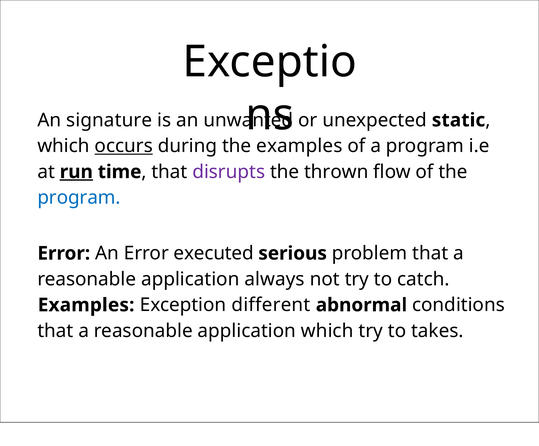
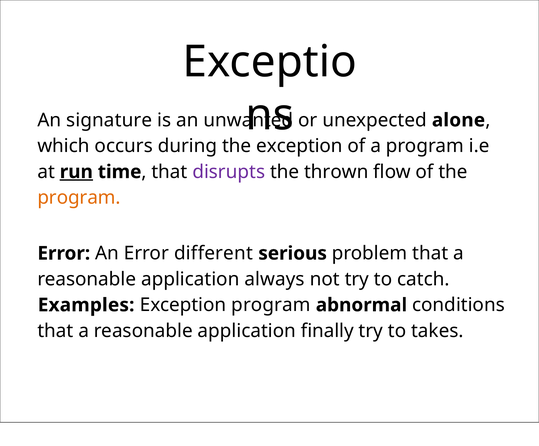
static: static -> alone
occurs underline: present -> none
the examples: examples -> exception
program at (79, 197) colour: blue -> orange
executed: executed -> different
Exception different: different -> program
application which: which -> finally
